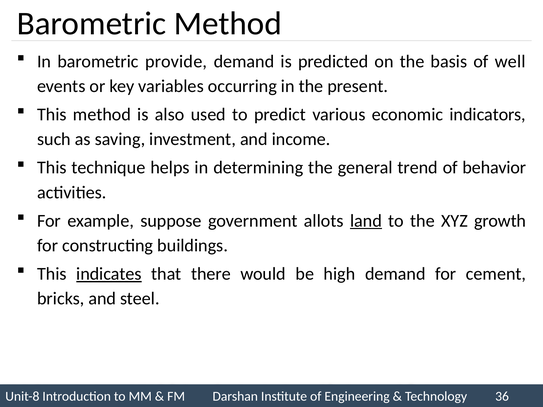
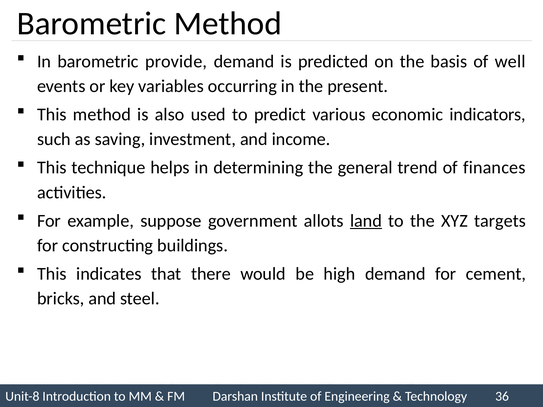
behavior: behavior -> finances
growth: growth -> targets
indicates underline: present -> none
